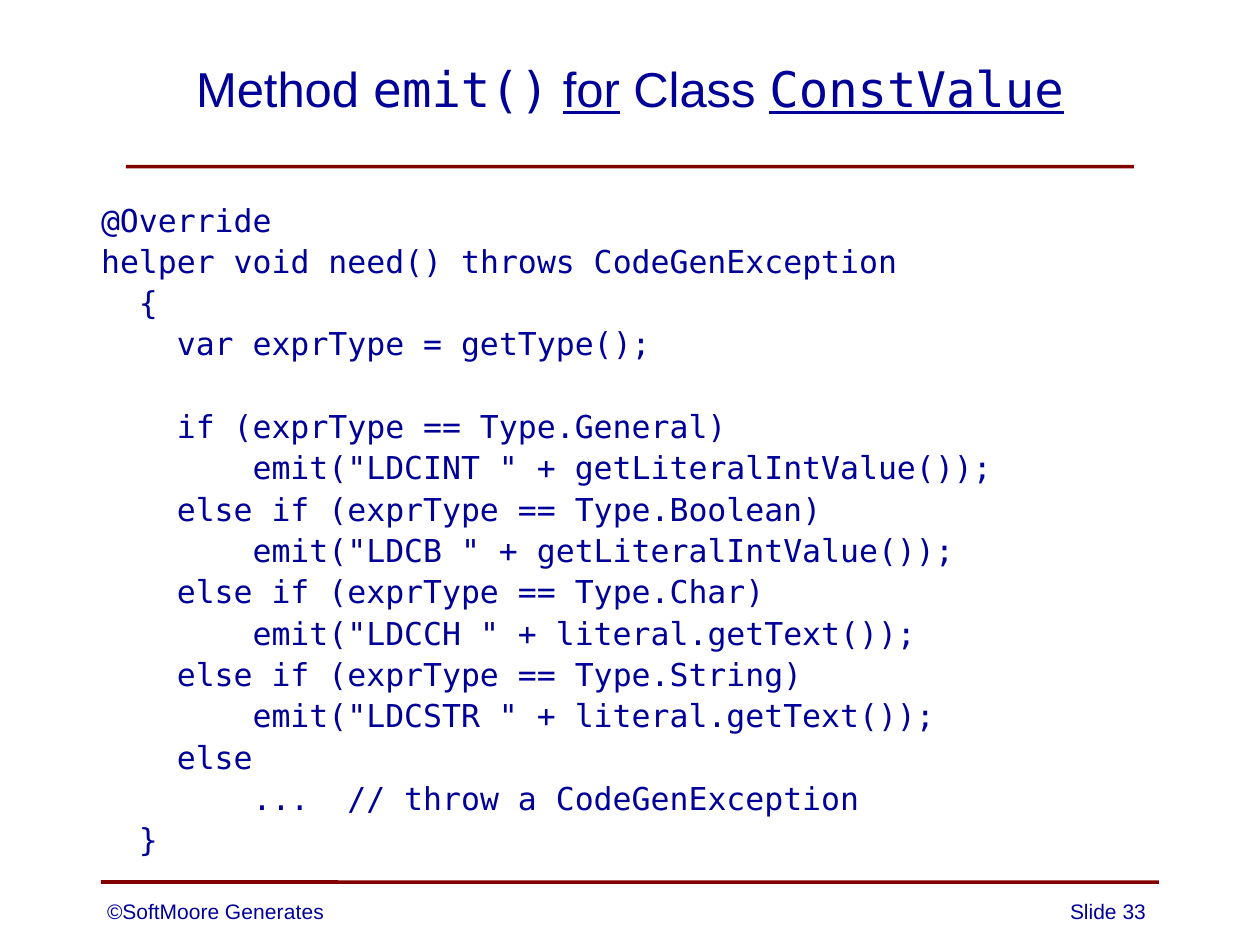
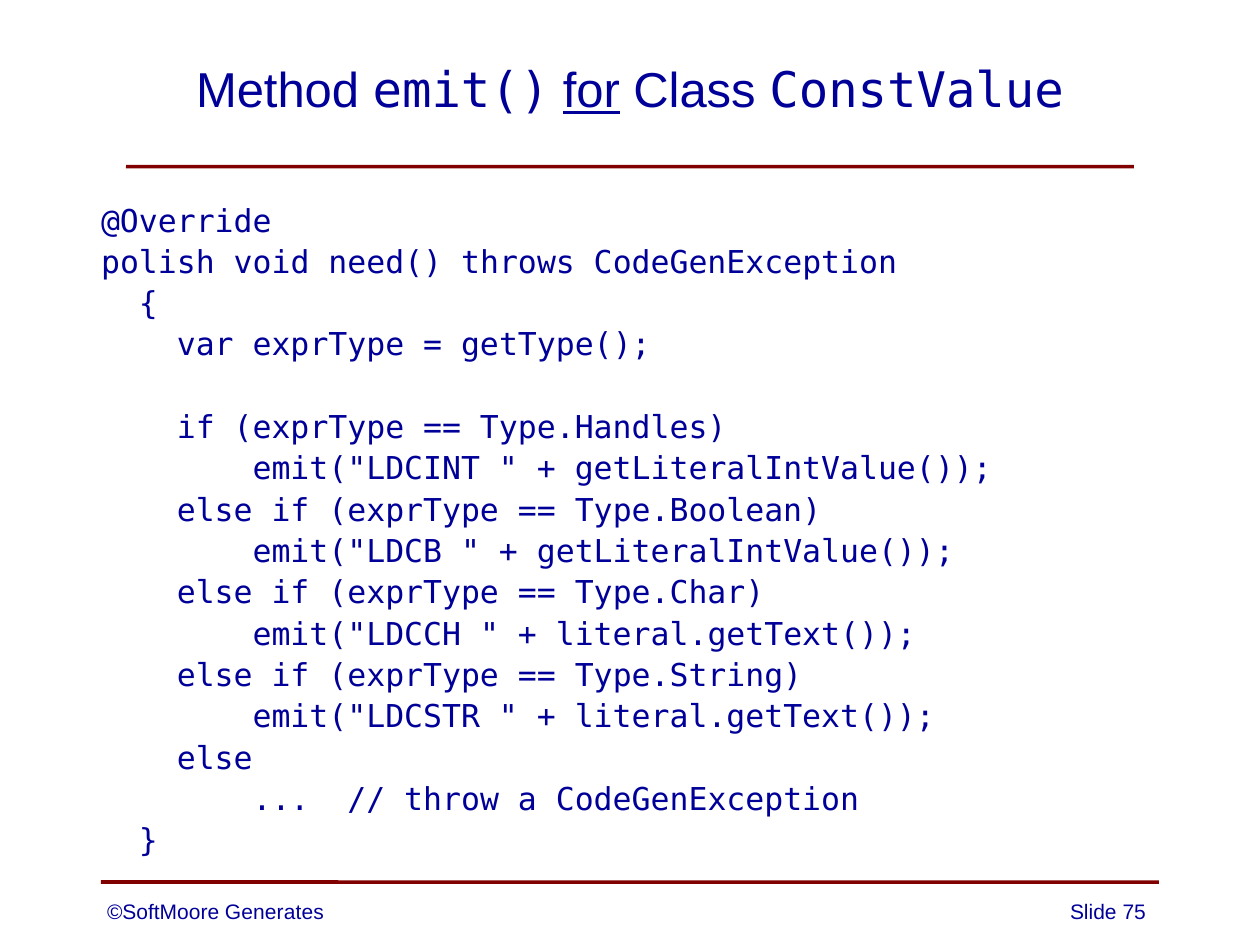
ConstValue underline: present -> none
helper: helper -> polish
Type.General: Type.General -> Type.Handles
33: 33 -> 75
